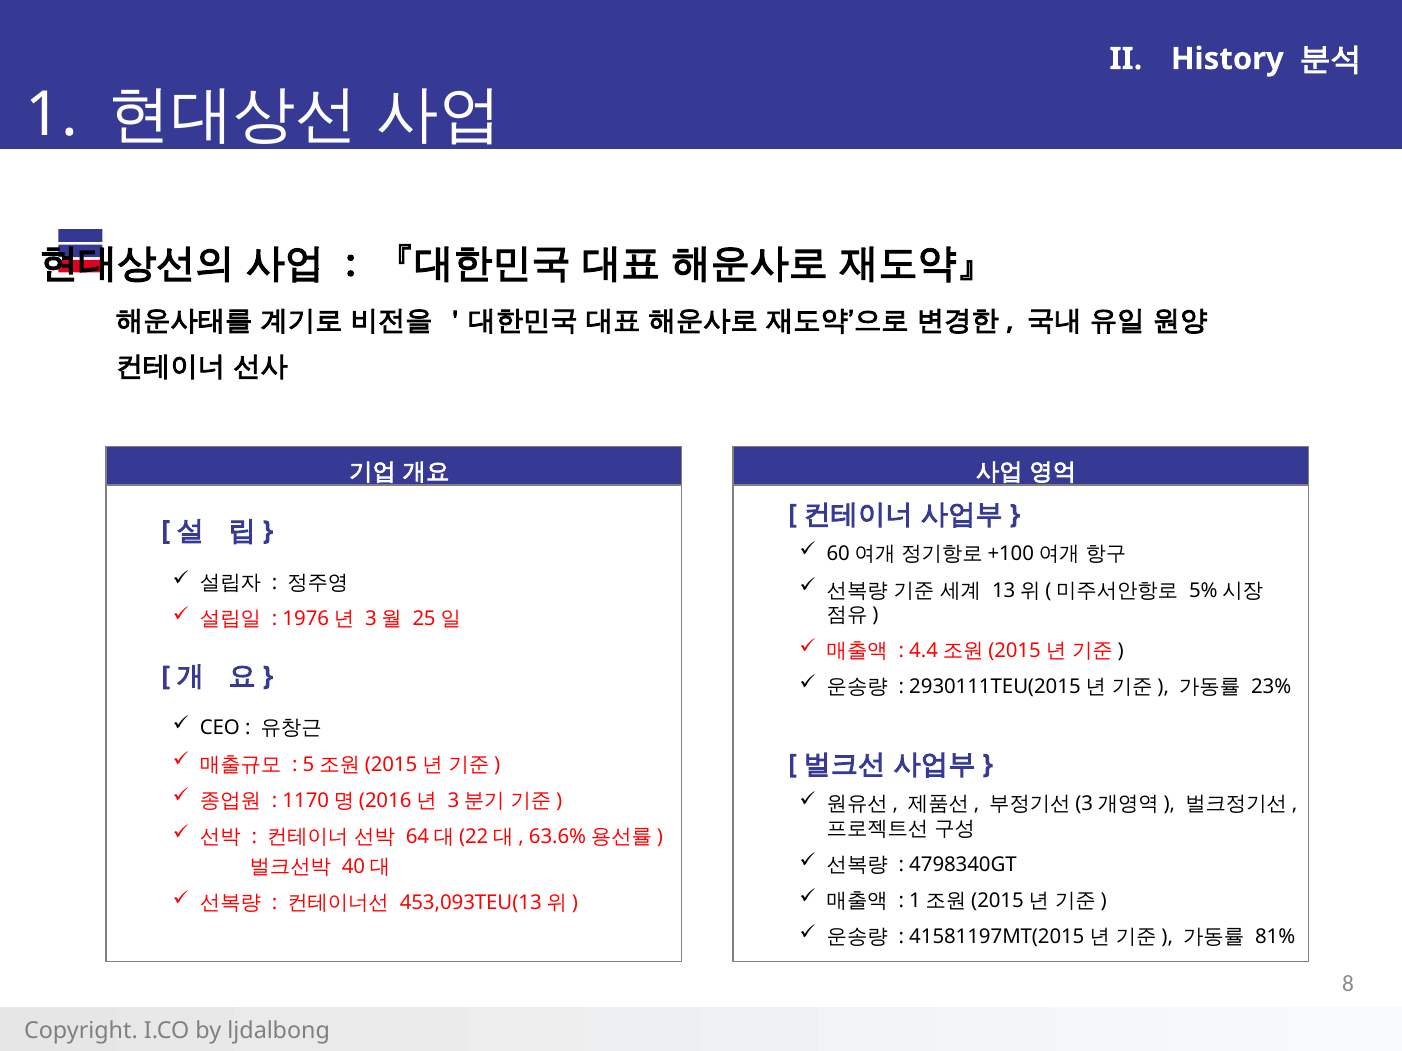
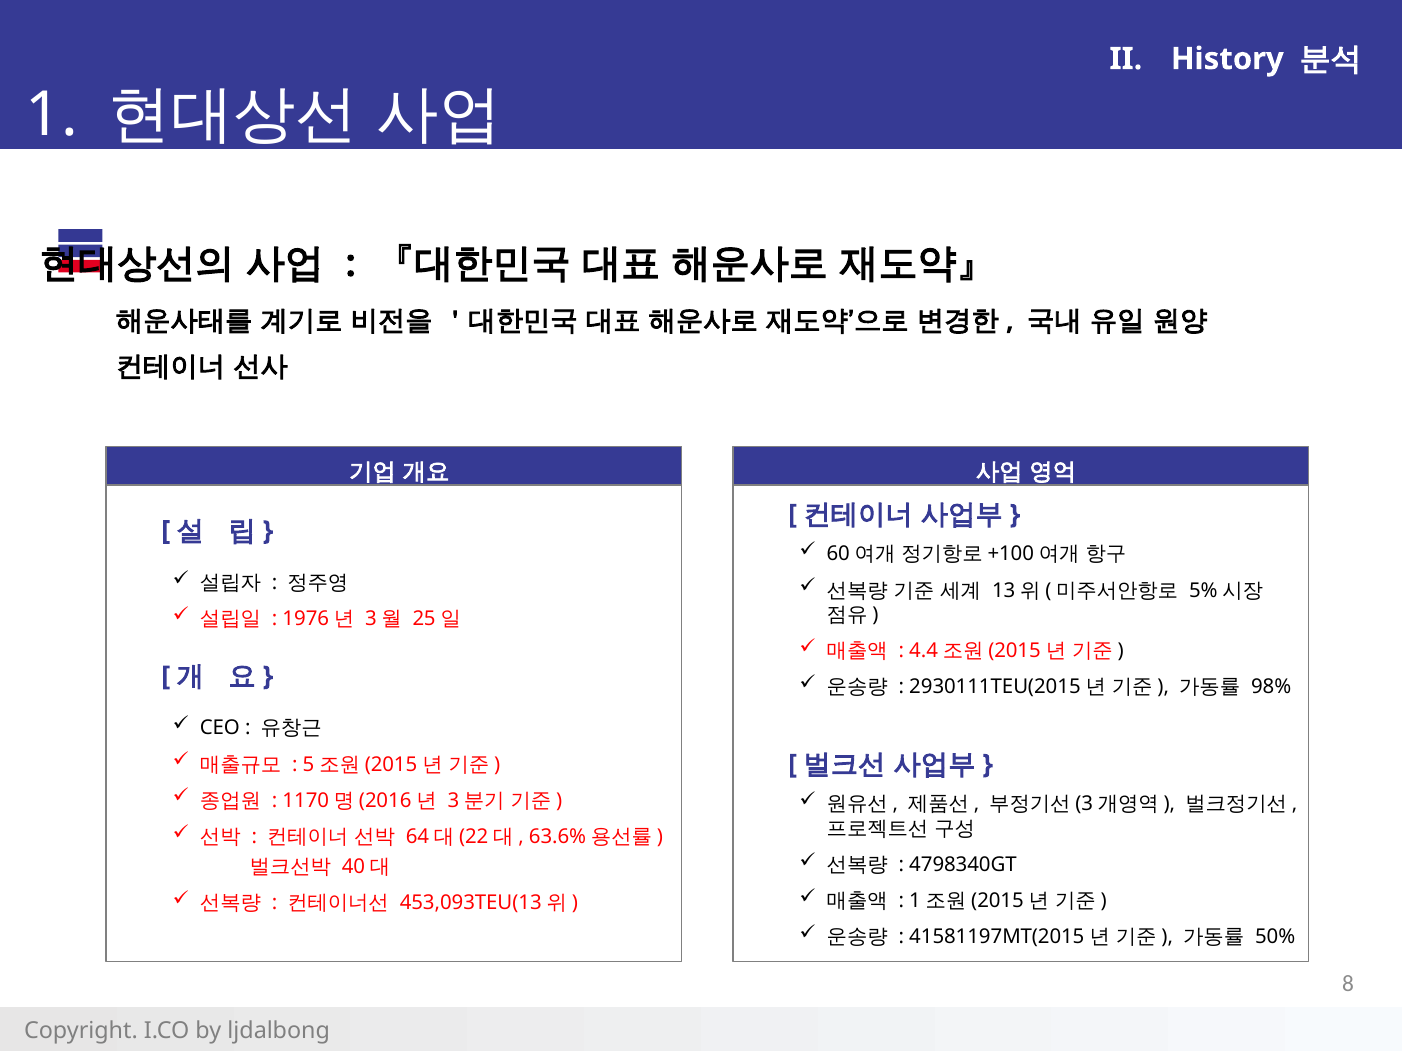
23%: 23% -> 98%
81%: 81% -> 50%
